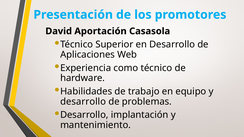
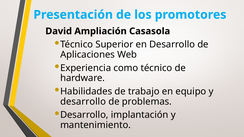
Aportación: Aportación -> Ampliación
